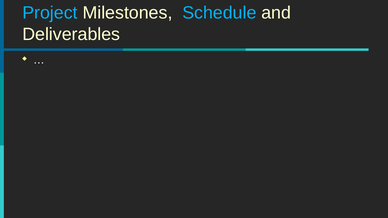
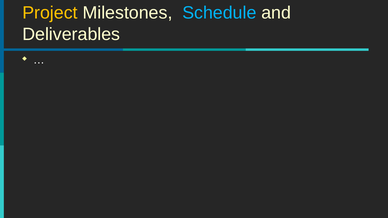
Project colour: light blue -> yellow
